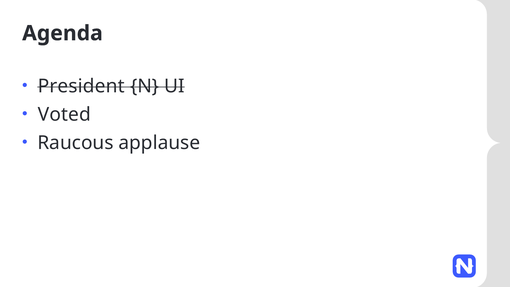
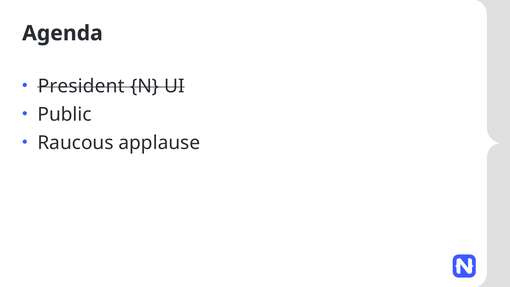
Voted: Voted -> Public
